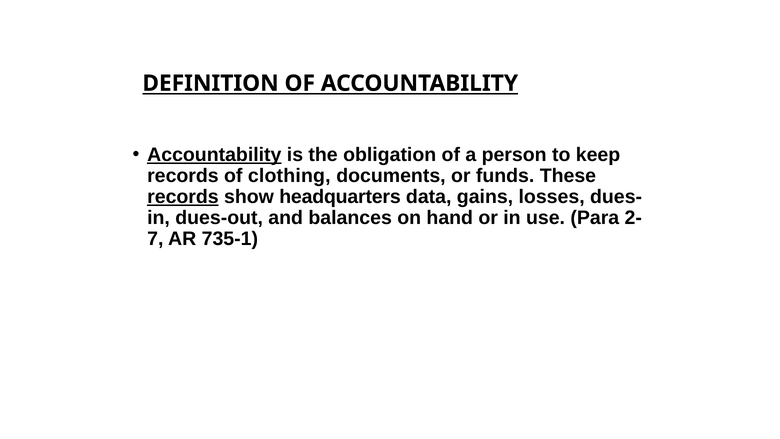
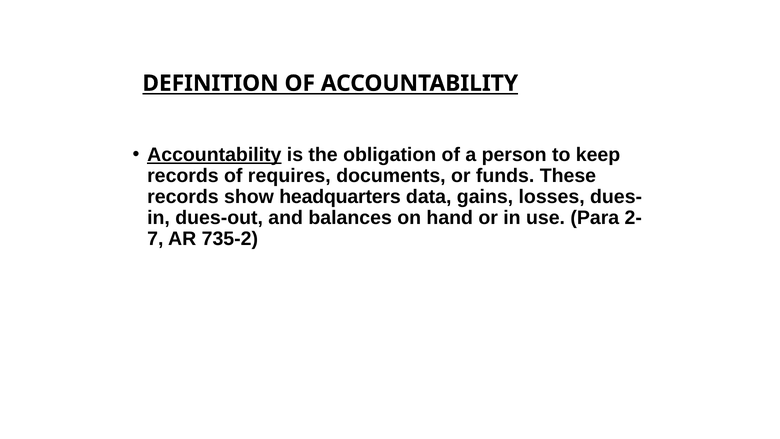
clothing: clothing -> requires
records at (183, 197) underline: present -> none
735-1: 735-1 -> 735-2
